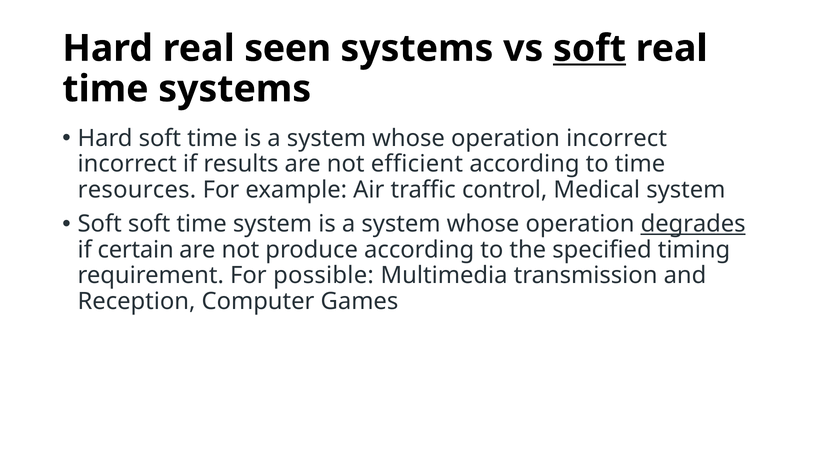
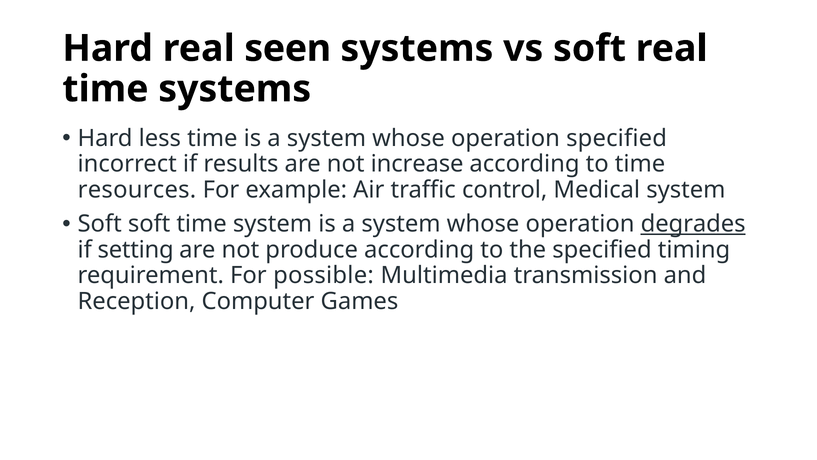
soft at (589, 48) underline: present -> none
Hard soft: soft -> less
operation incorrect: incorrect -> specified
efficient: efficient -> increase
certain: certain -> setting
